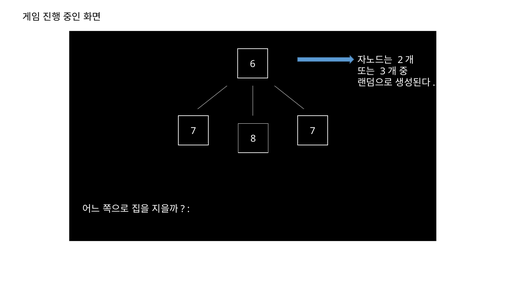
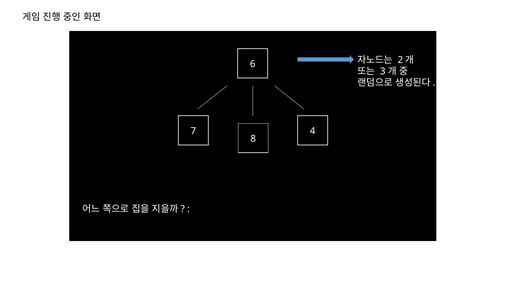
7 7: 7 -> 4
